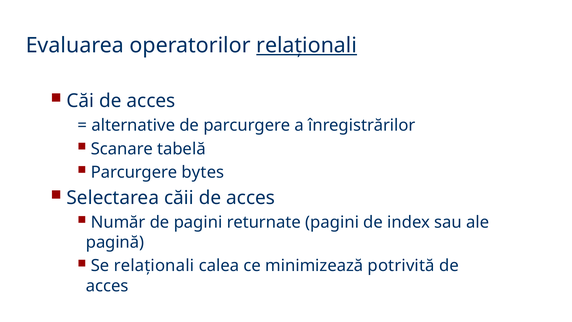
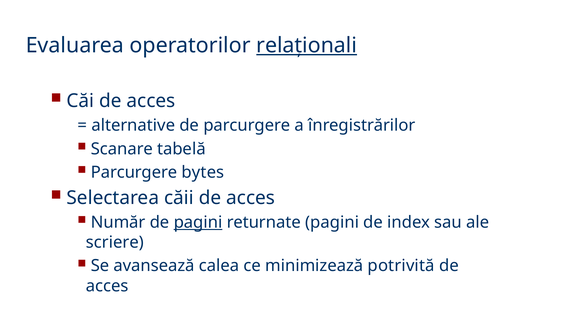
pagini at (198, 222) underline: none -> present
pagină: pagină -> scriere
Se relaţionali: relaţionali -> avansează
